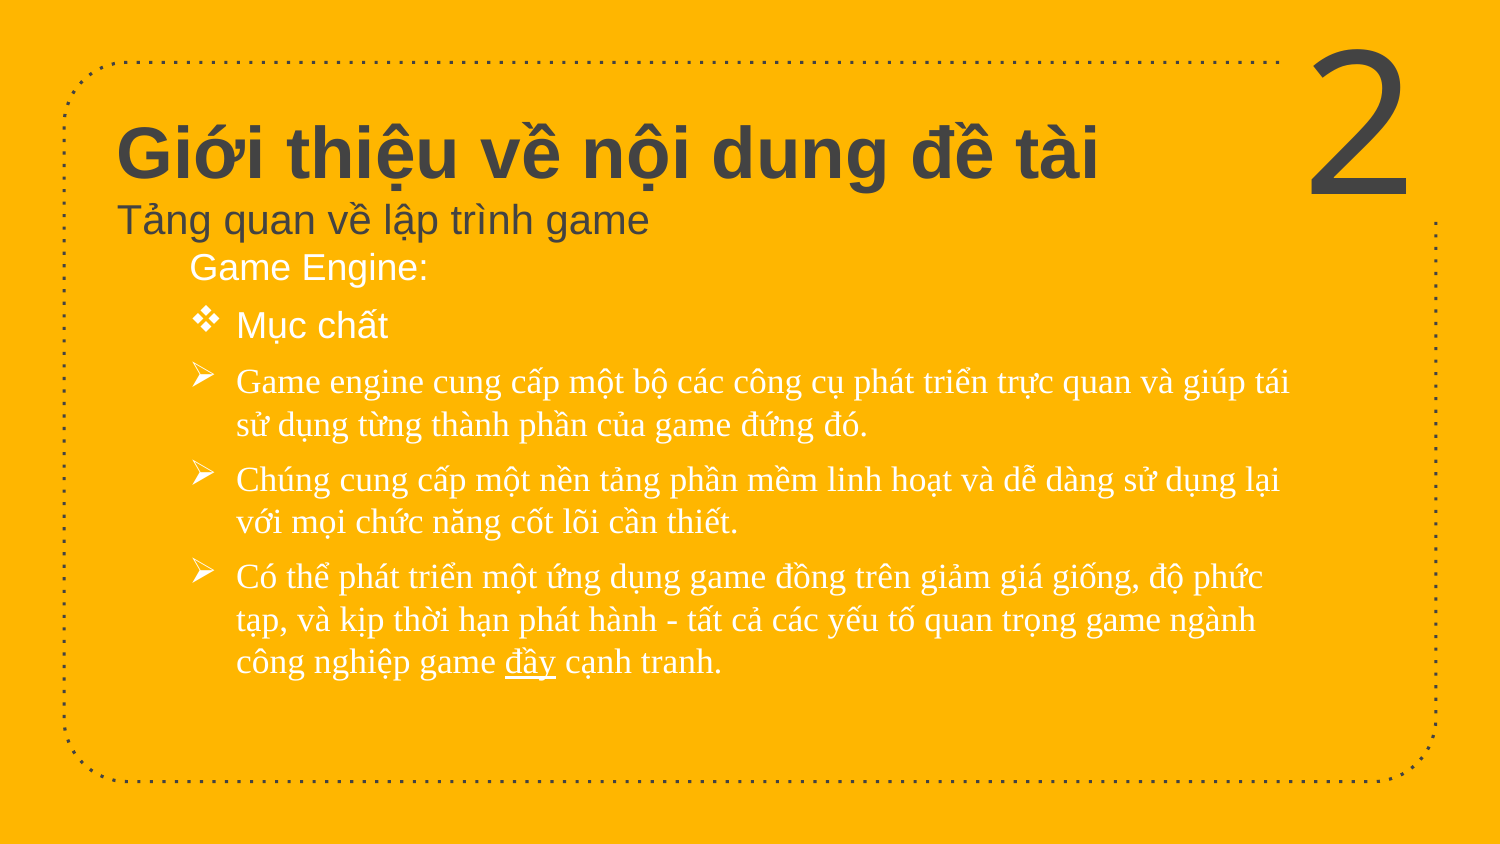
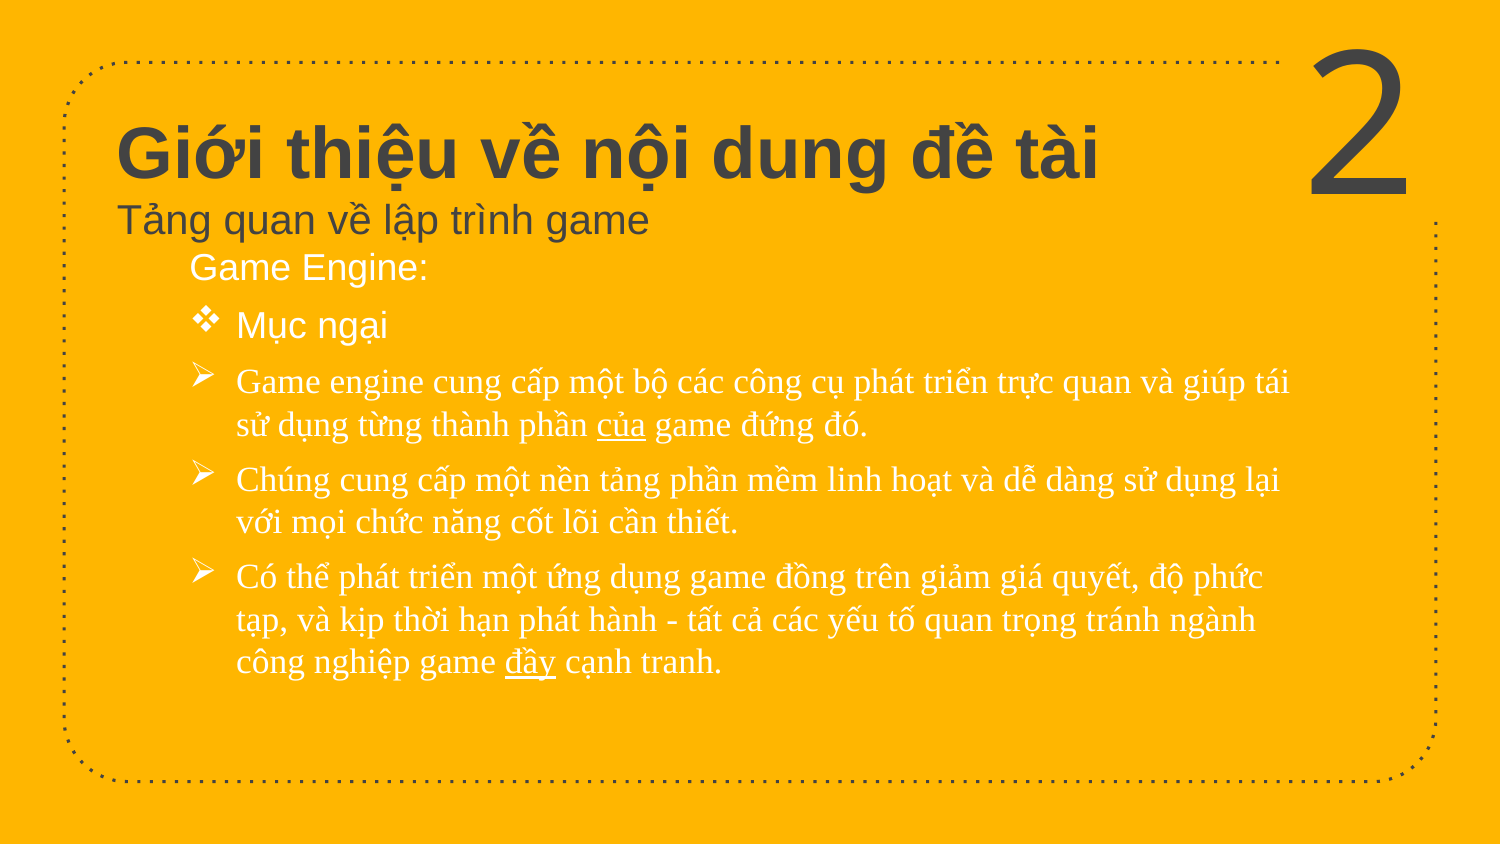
chất: chất -> ngại
của underline: none -> present
giống: giống -> quyết
trọng game: game -> tránh
